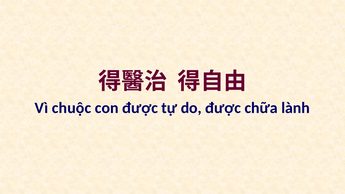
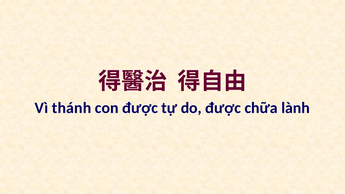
chuộc: chuộc -> thánh
